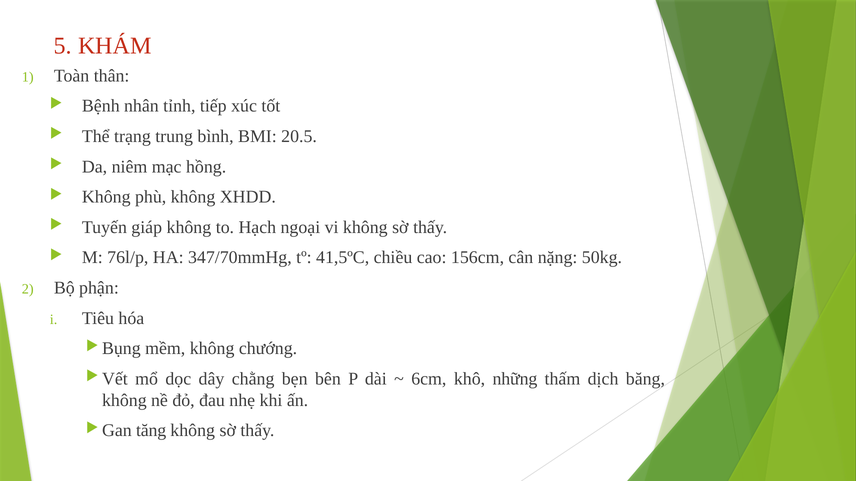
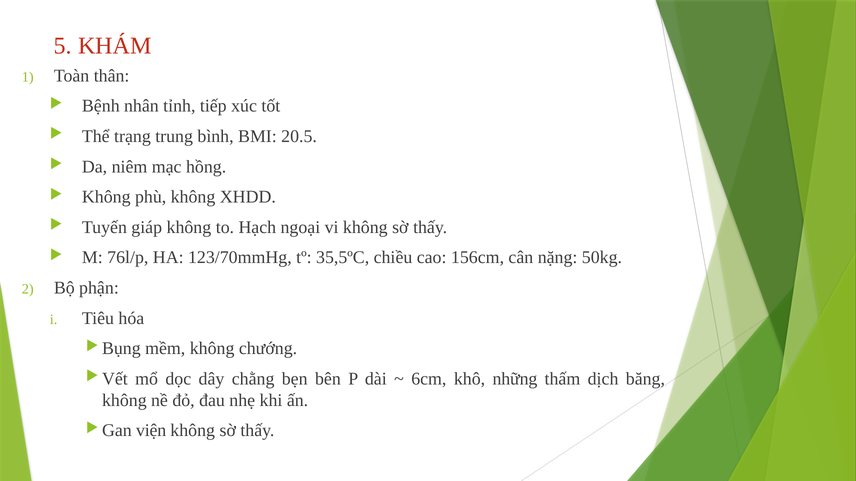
347/70mmHg: 347/70mmHg -> 123/70mmHg
41,5ºC: 41,5ºC -> 35,5ºC
tăng: tăng -> viện
